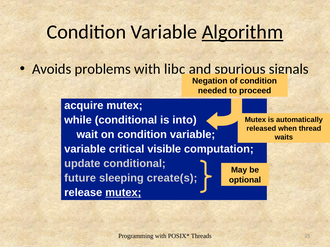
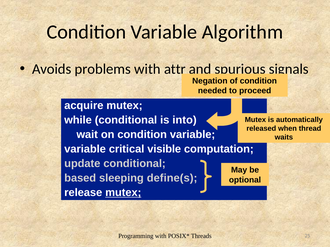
Algorithm underline: present -> none
libc: libc -> attr
future: future -> based
create(s: create(s -> define(s
